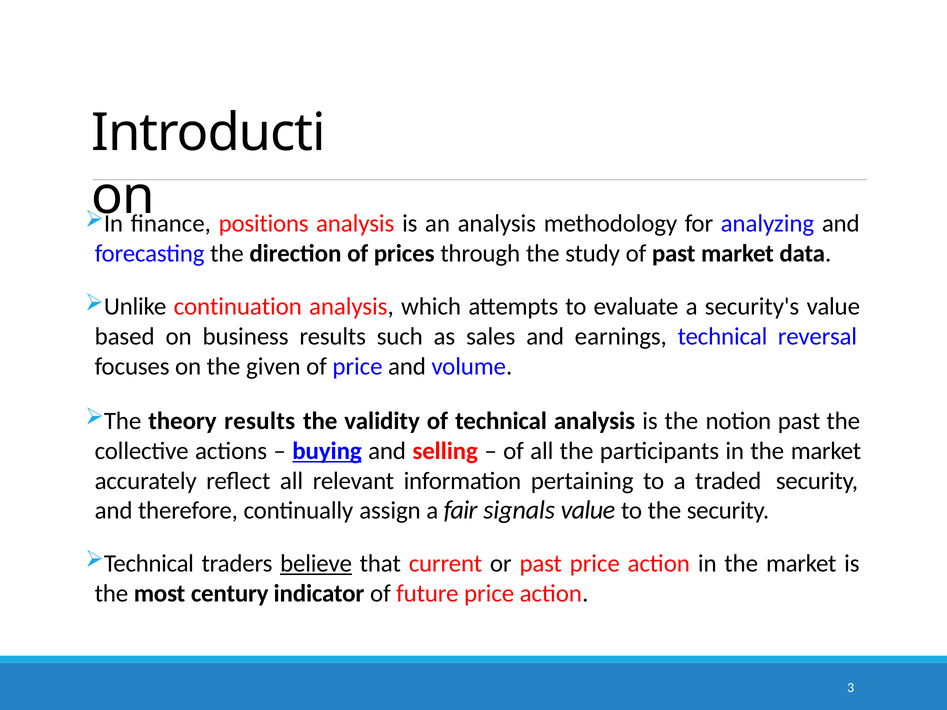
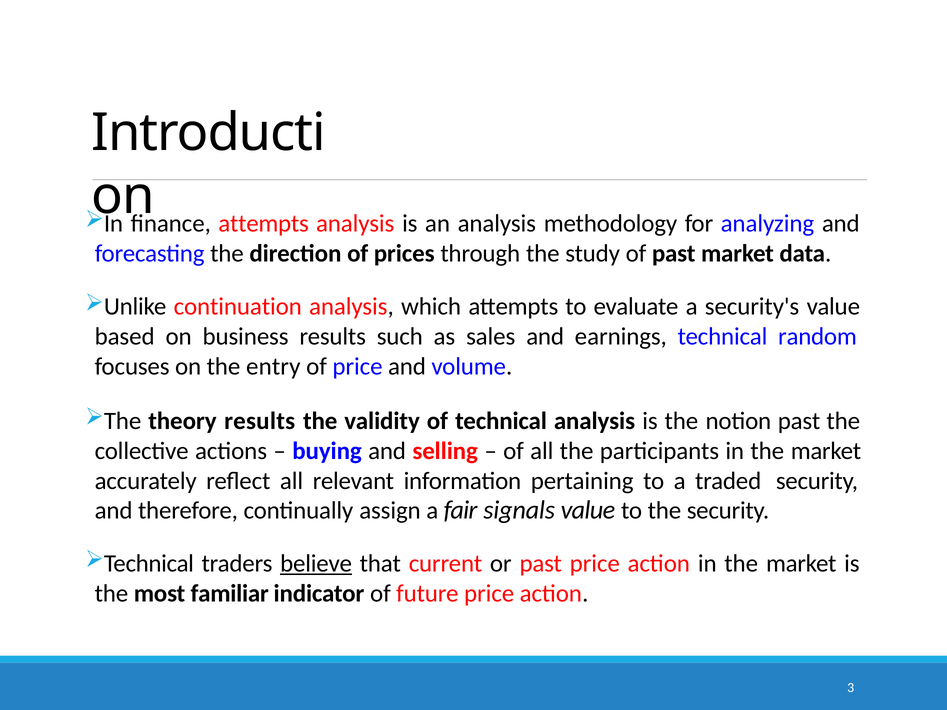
finance positions: positions -> attempts
reversal: reversal -> random
given: given -> entry
buying underline: present -> none
century: century -> familiar
